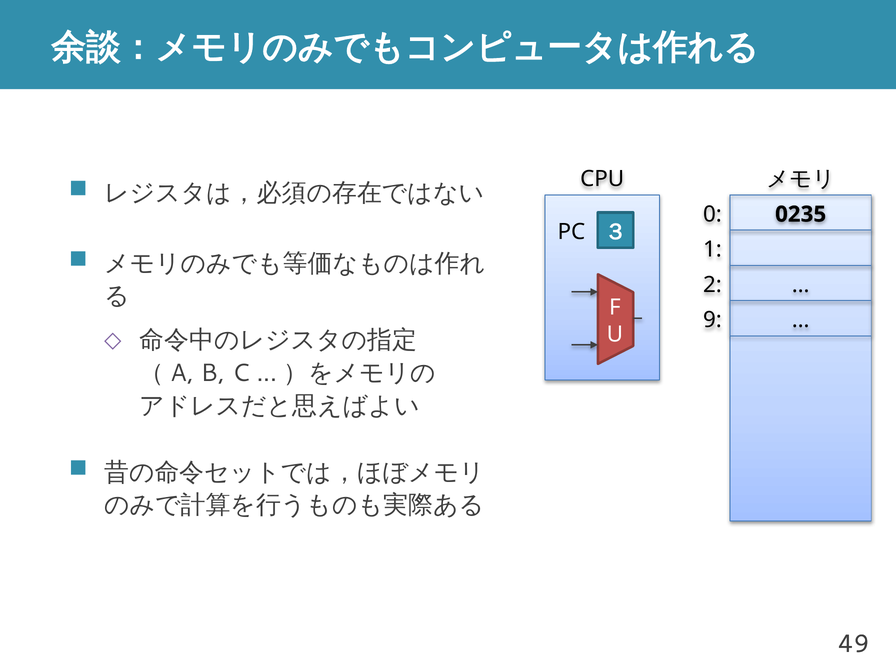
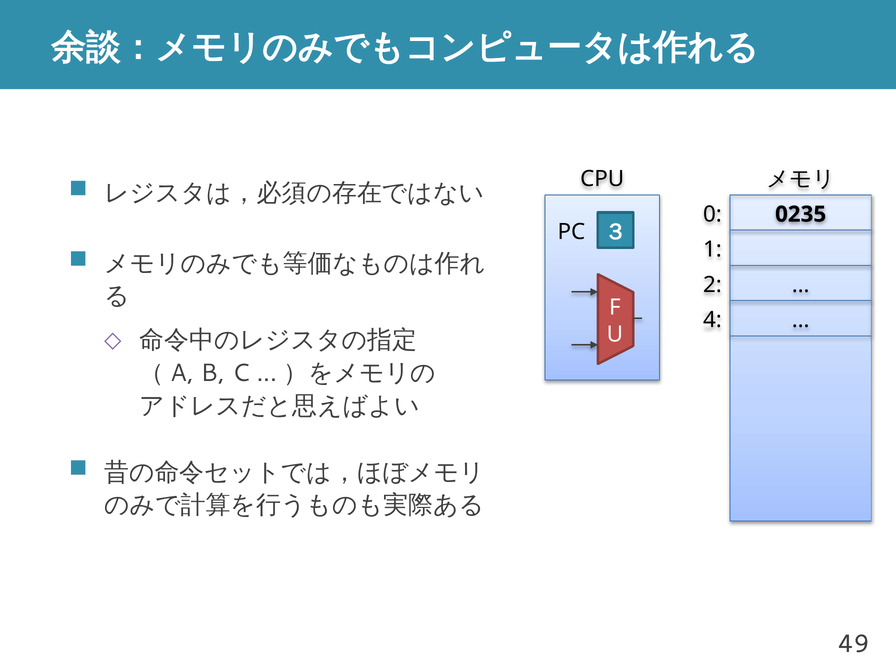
9: 9 -> 4
